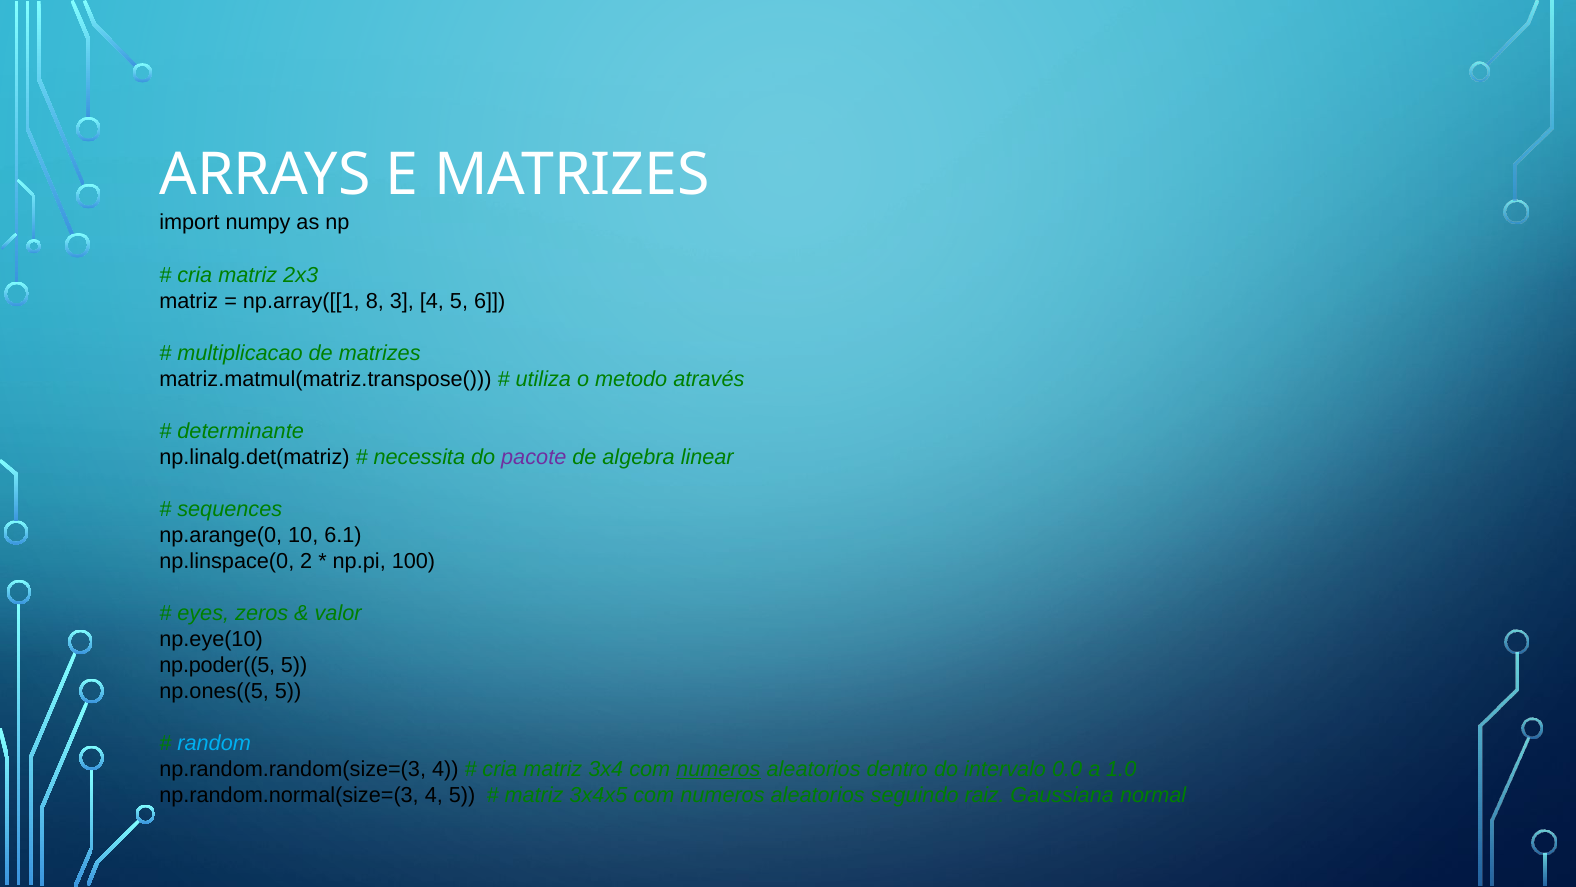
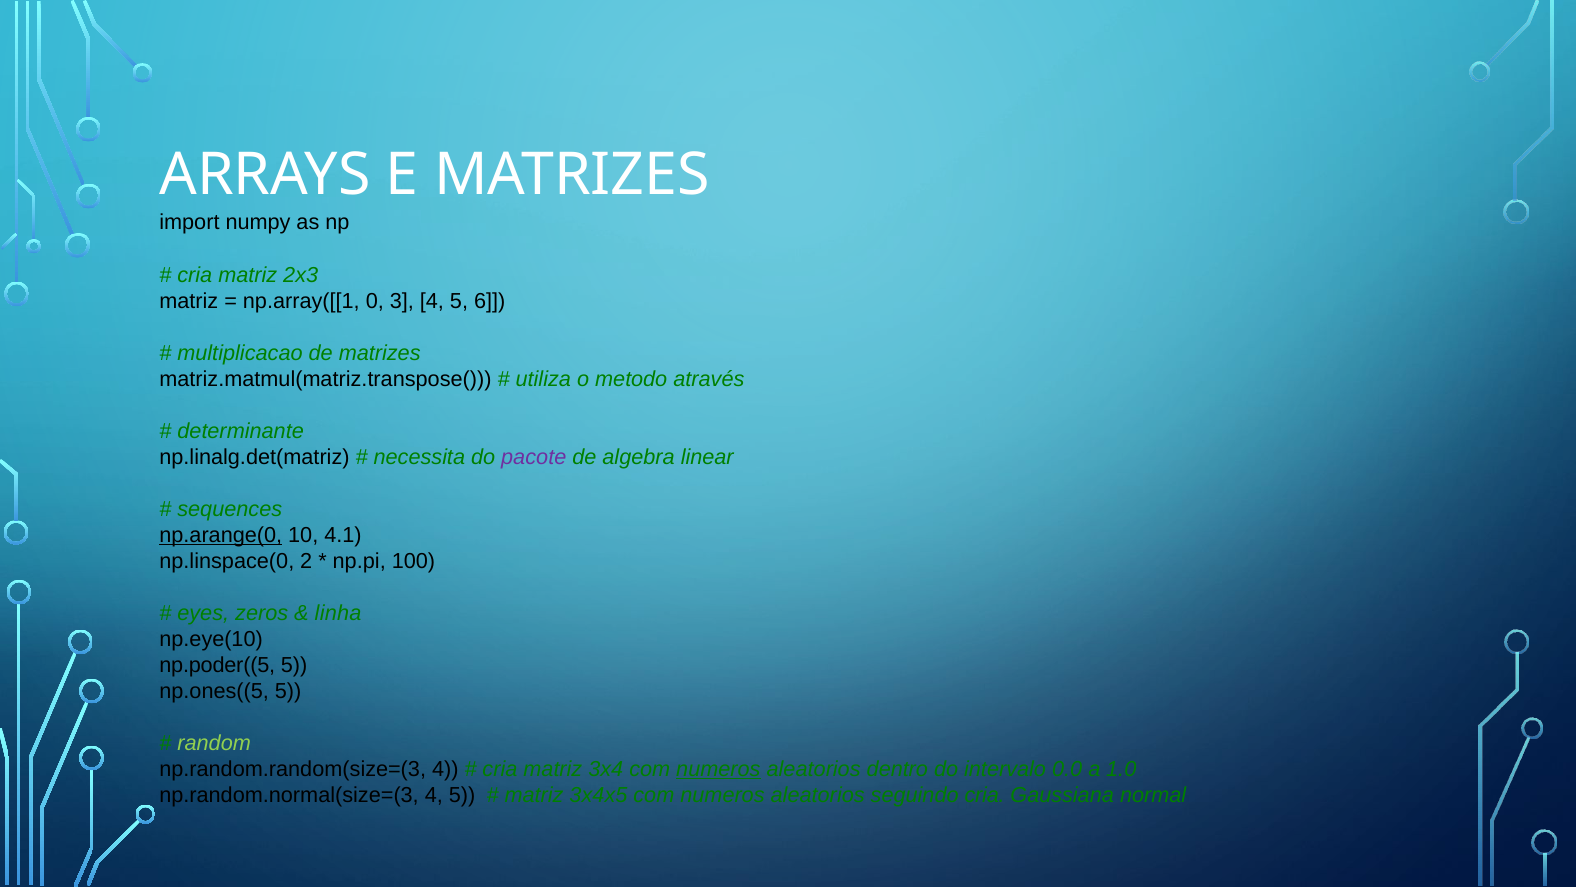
8: 8 -> 0
np.arange(0 underline: none -> present
6.1: 6.1 -> 4.1
valor: valor -> linha
random colour: light blue -> light green
seguindo raiz: raiz -> cria
